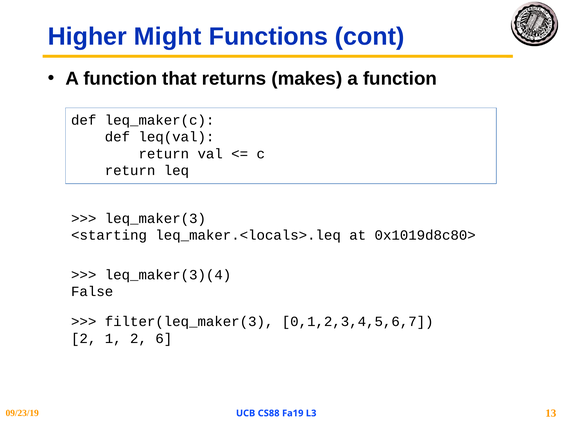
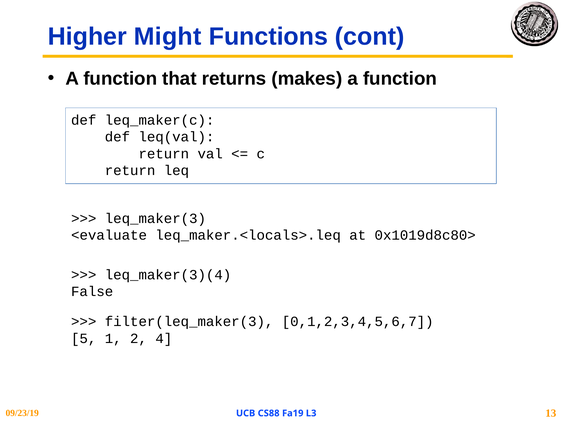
<starting: <starting -> <evaluate
2 at (84, 338): 2 -> 5
6: 6 -> 4
